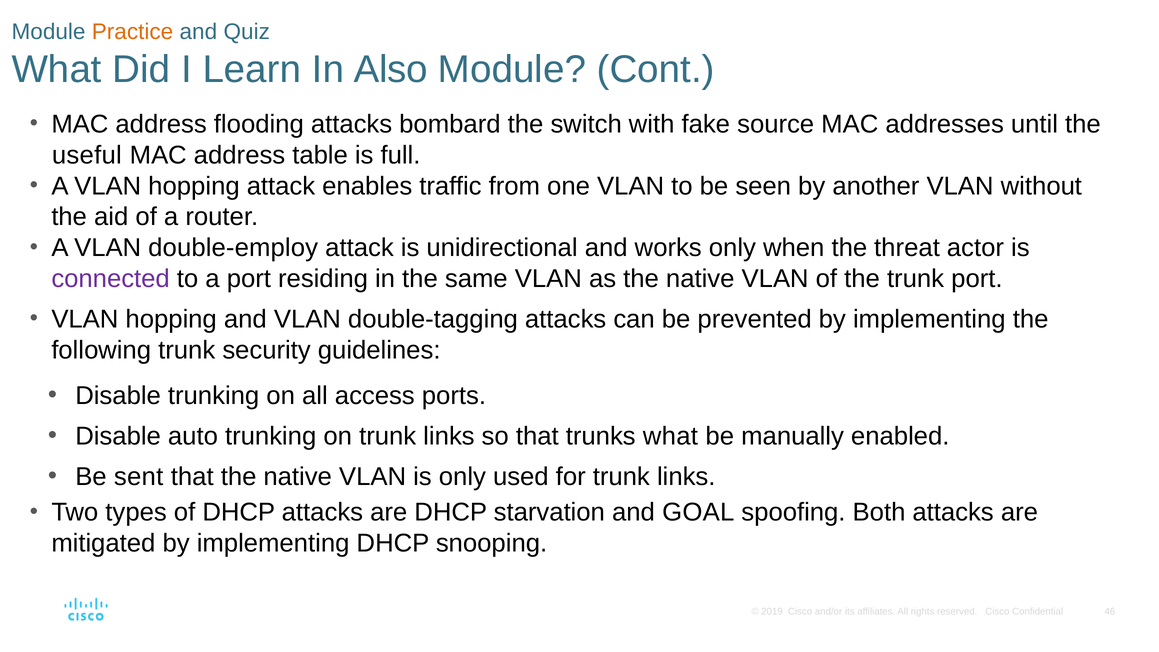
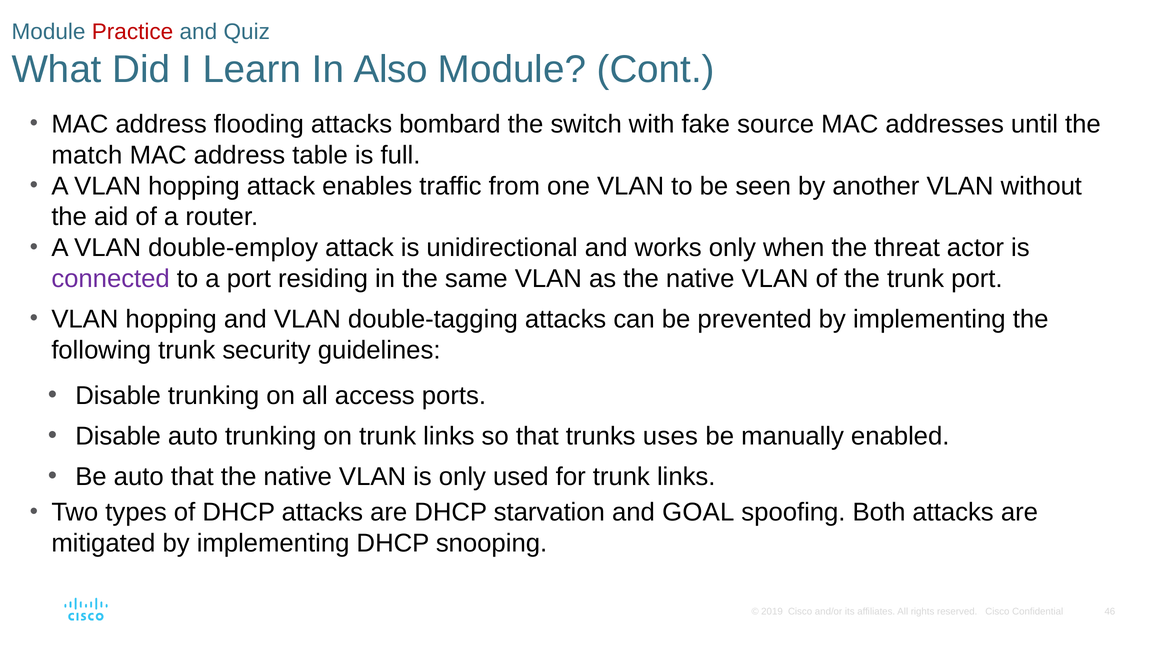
Practice colour: orange -> red
useful: useful -> match
trunks what: what -> uses
Be sent: sent -> auto
